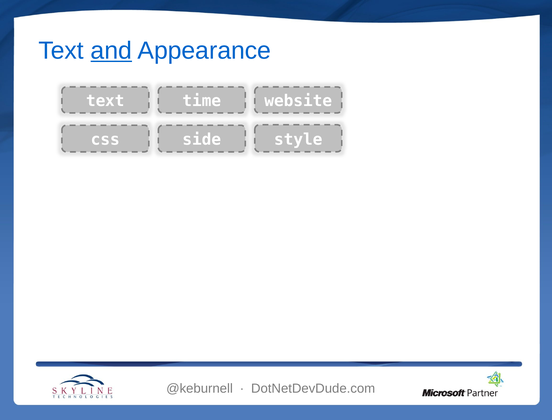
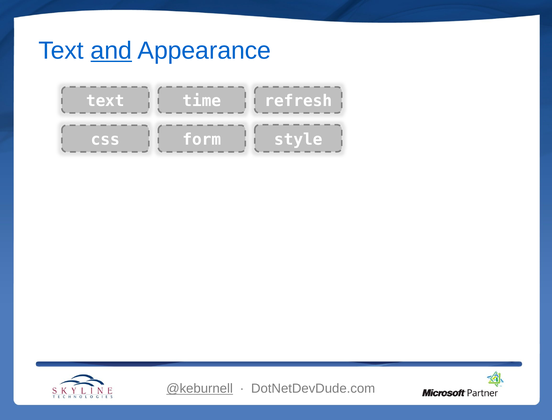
website: website -> refresh
side: side -> form
@keburnell underline: none -> present
